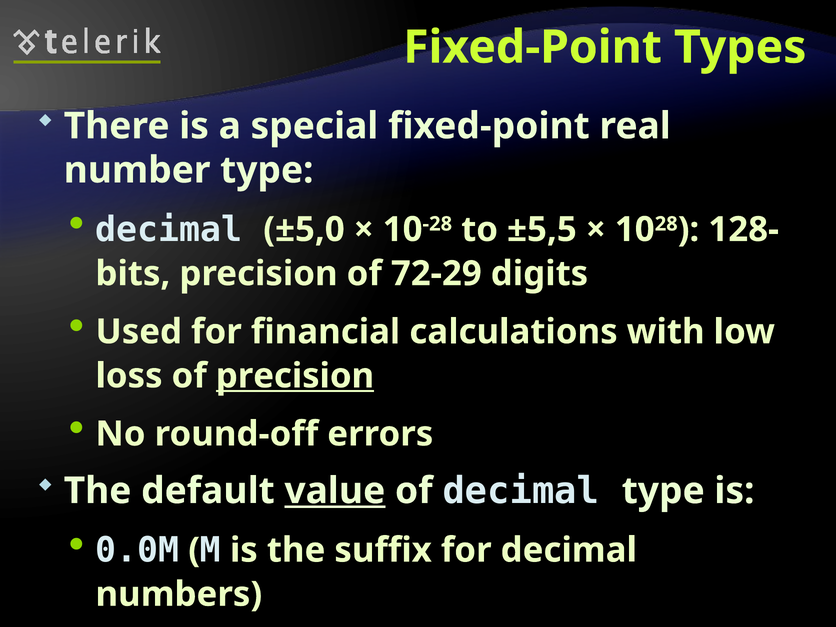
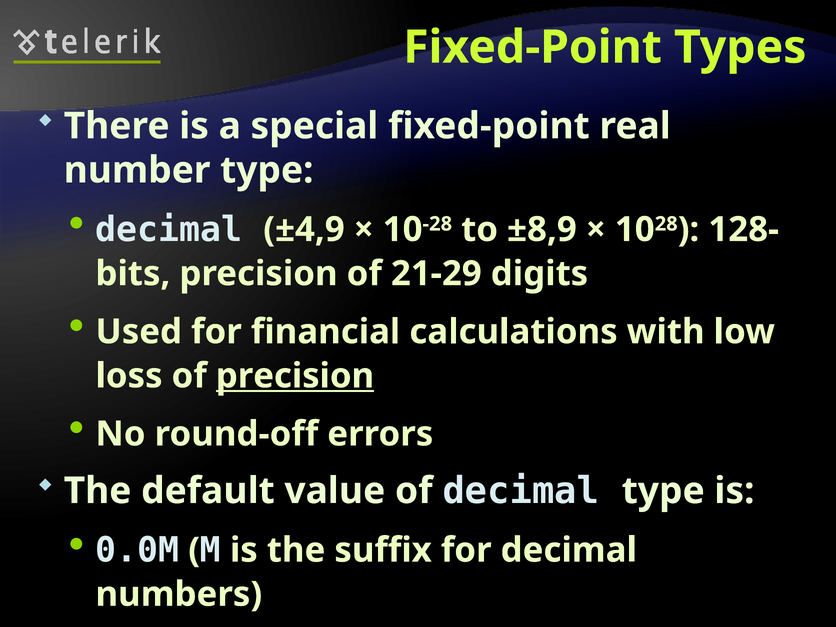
±5,0: ±5,0 -> ±4,9
±5,5: ±5,5 -> ±8,9
72-29: 72-29 -> 21-29
value underline: present -> none
